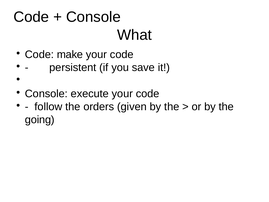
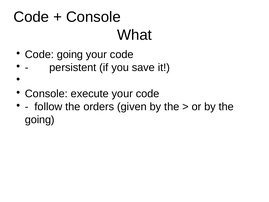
Code make: make -> going
